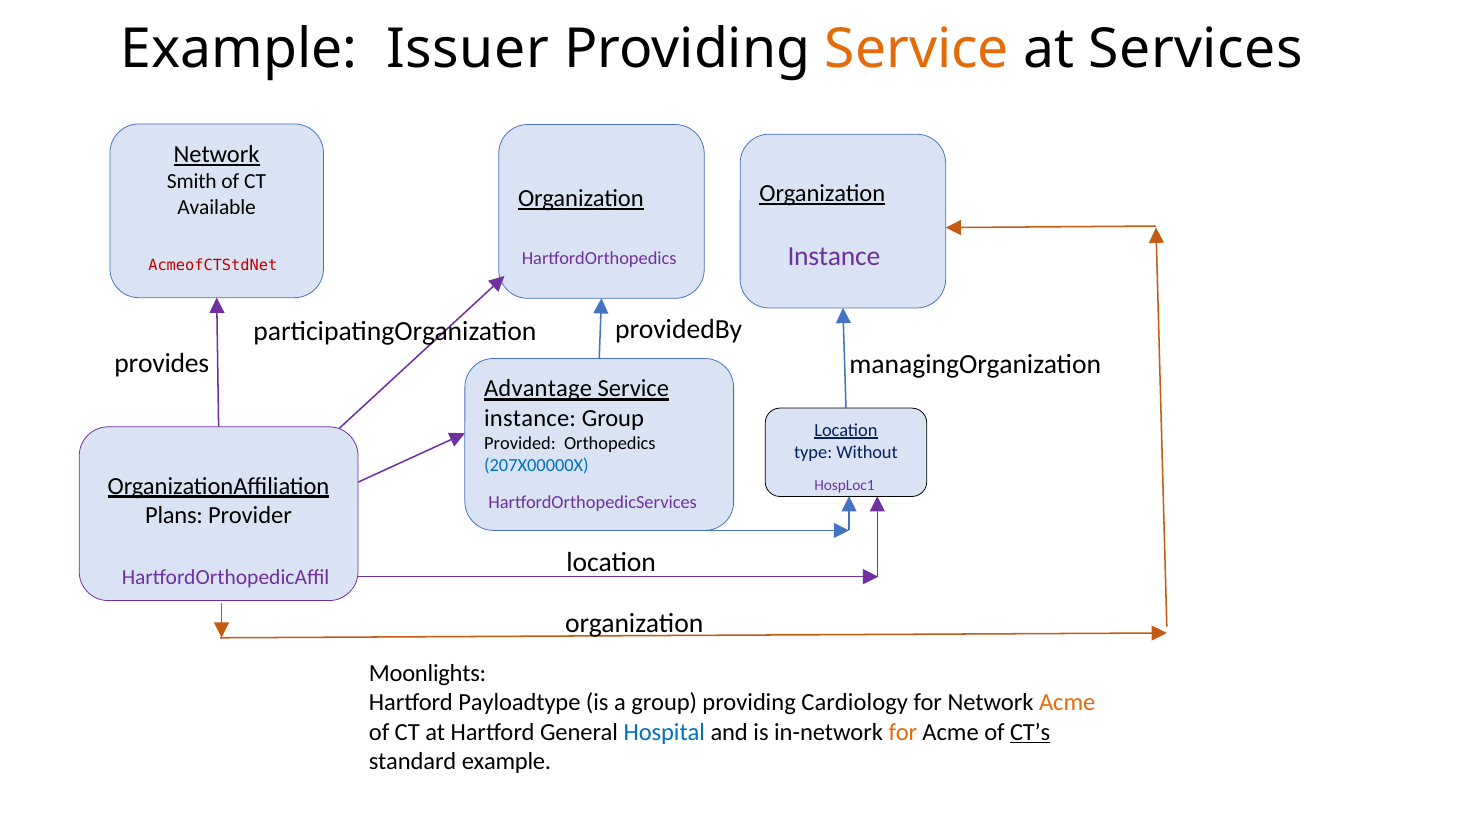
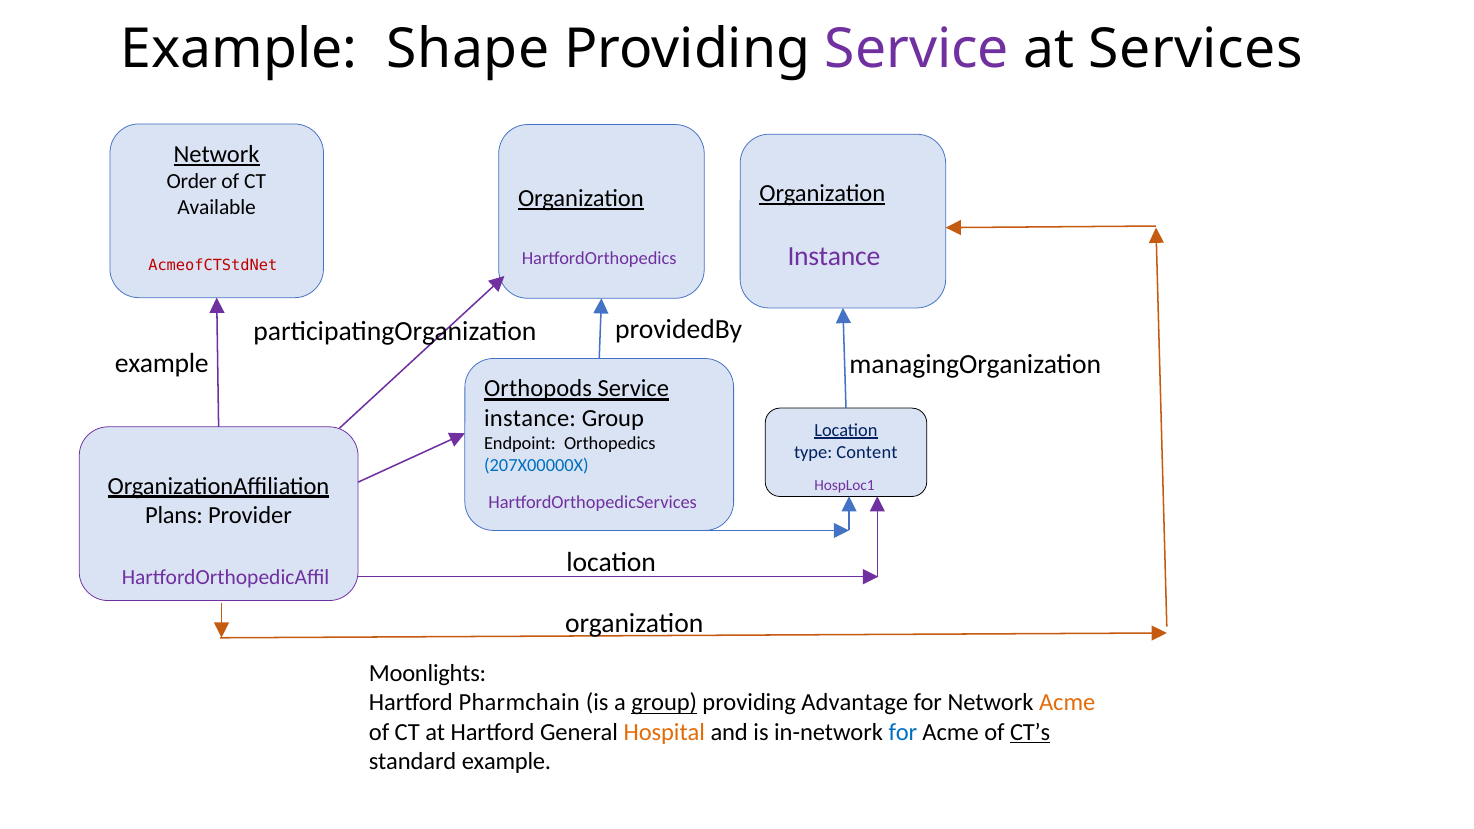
Issuer: Issuer -> Shape
Service at (917, 49) colour: orange -> purple
Smith: Smith -> Order
provides at (162, 364): provides -> example
Advantage: Advantage -> Orthopods
Provided: Provided -> Endpoint
Without: Without -> Content
Payloadtype: Payloadtype -> Pharmchain
group at (664, 703) underline: none -> present
Cardiology: Cardiology -> Advantage
Hospital colour: blue -> orange
for at (903, 732) colour: orange -> blue
